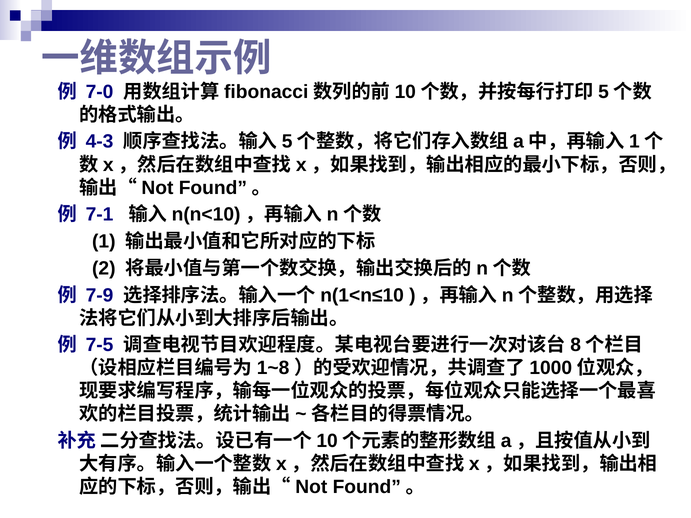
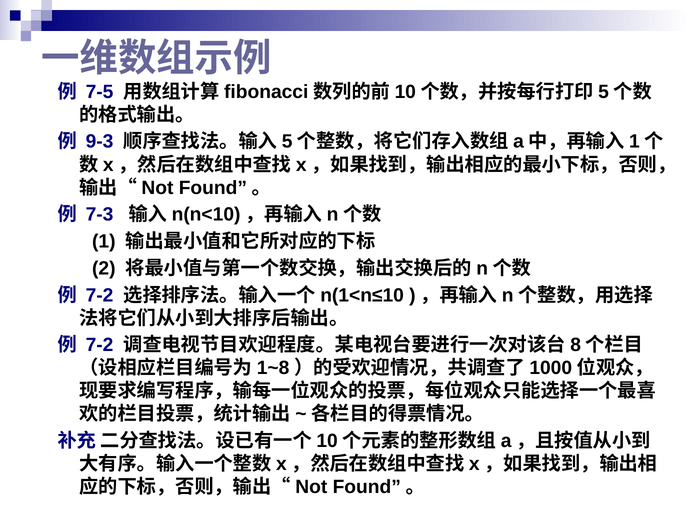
7-0: 7-0 -> 7-5
4-3: 4-3 -> 9-3
7-1: 7-1 -> 7-3
7-9 at (100, 295): 7-9 -> 7-2
7-5 at (100, 345): 7-5 -> 7-2
